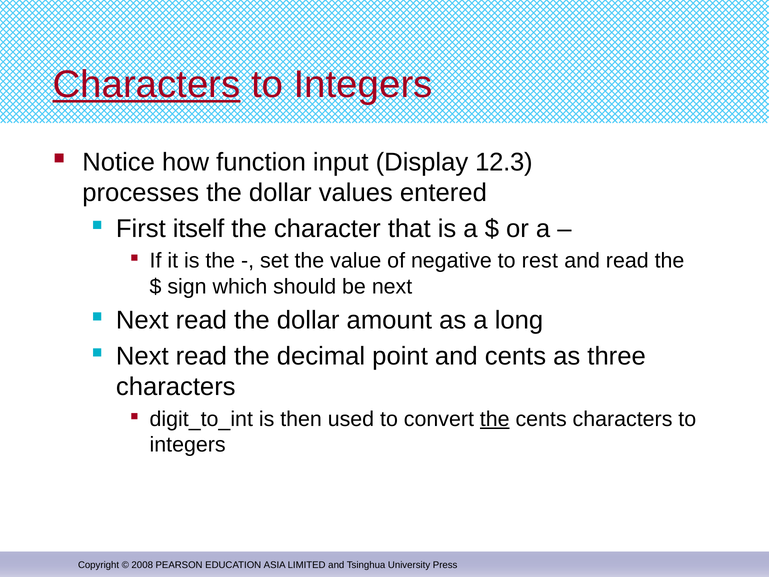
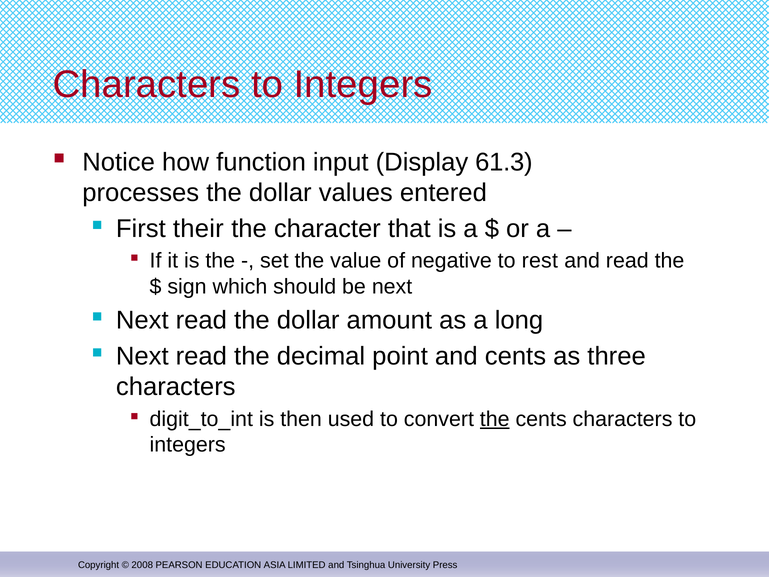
Characters at (146, 85) underline: present -> none
12.3: 12.3 -> 61.3
itself: itself -> their
